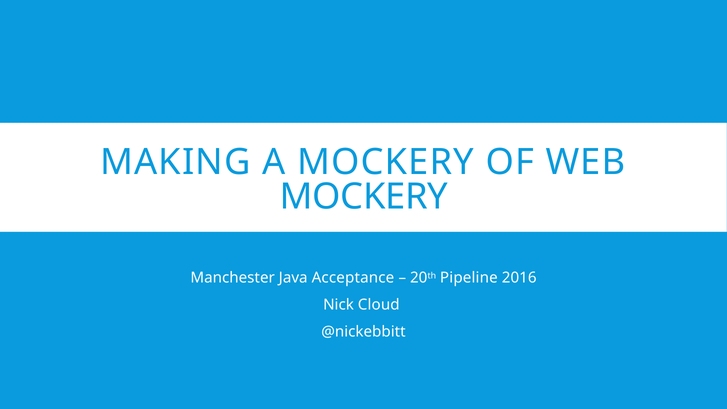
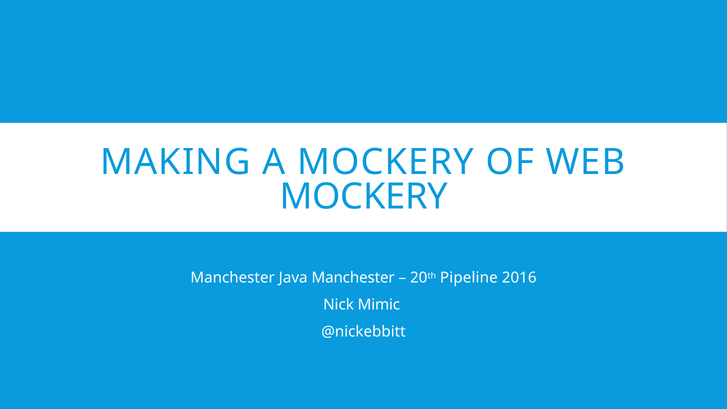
Java Acceptance: Acceptance -> Manchester
Cloud: Cloud -> Mimic
